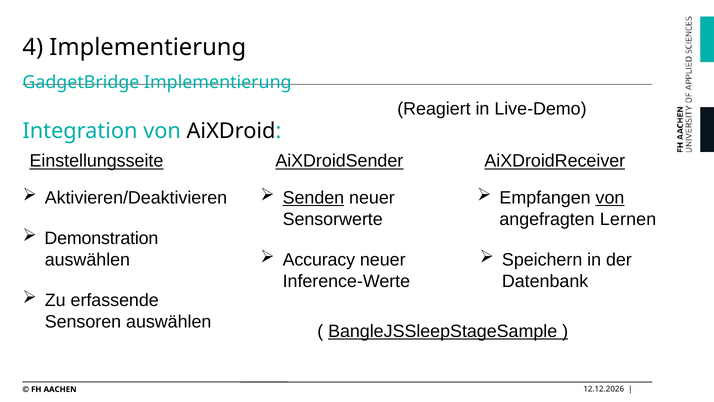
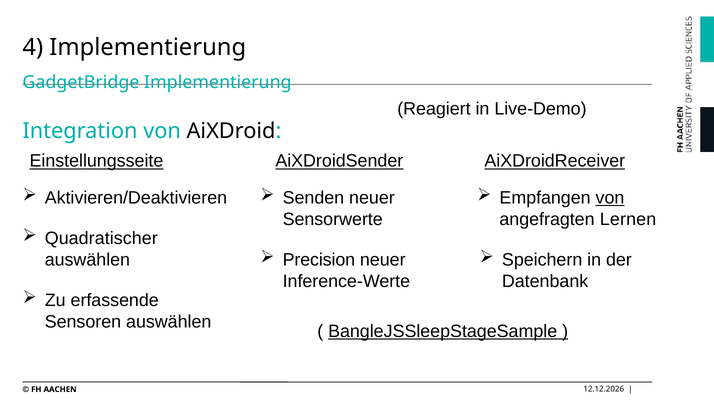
Senden underline: present -> none
Demonstration: Demonstration -> Quadratischer
Accuracy: Accuracy -> Precision
